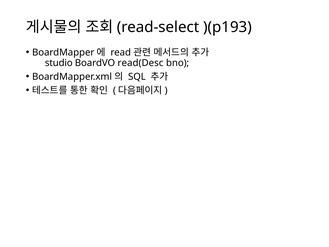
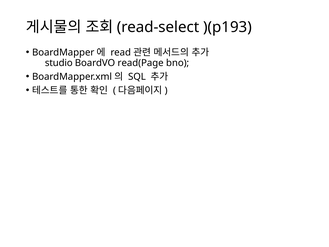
read(Desc: read(Desc -> read(Page
